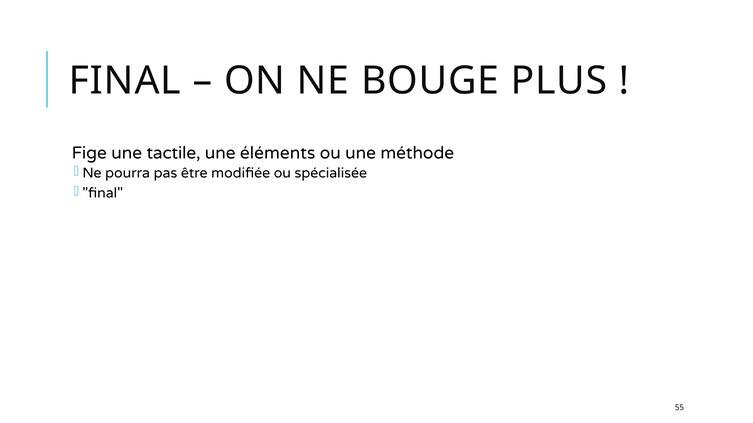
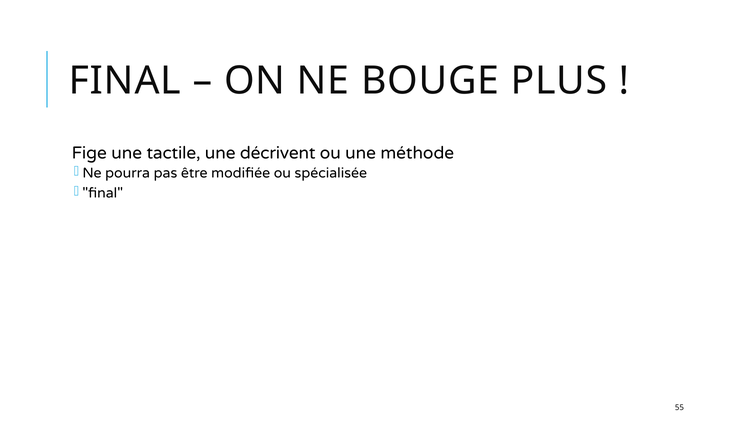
éléments: éléments -> décrivent
